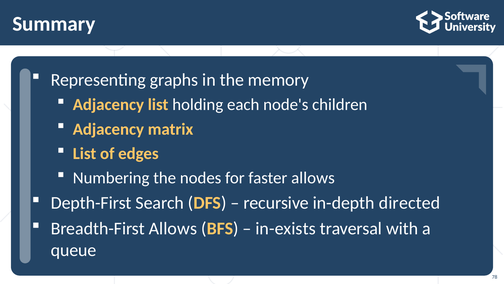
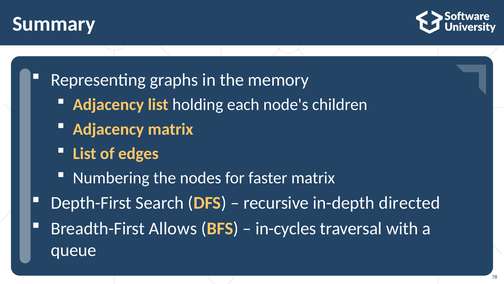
faster allows: allows -> matrix
in-exists: in-exists -> in-cycles
